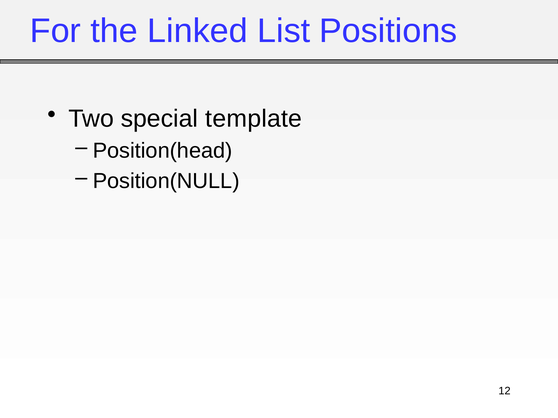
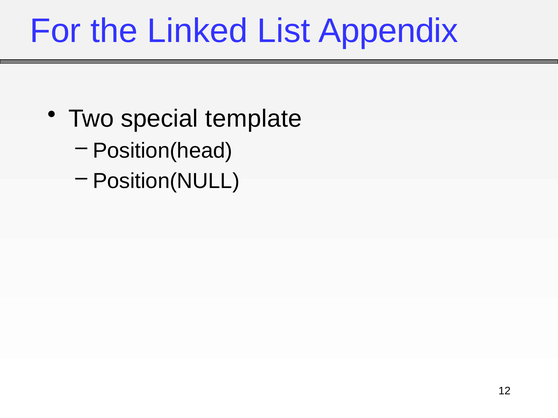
Positions: Positions -> Appendix
